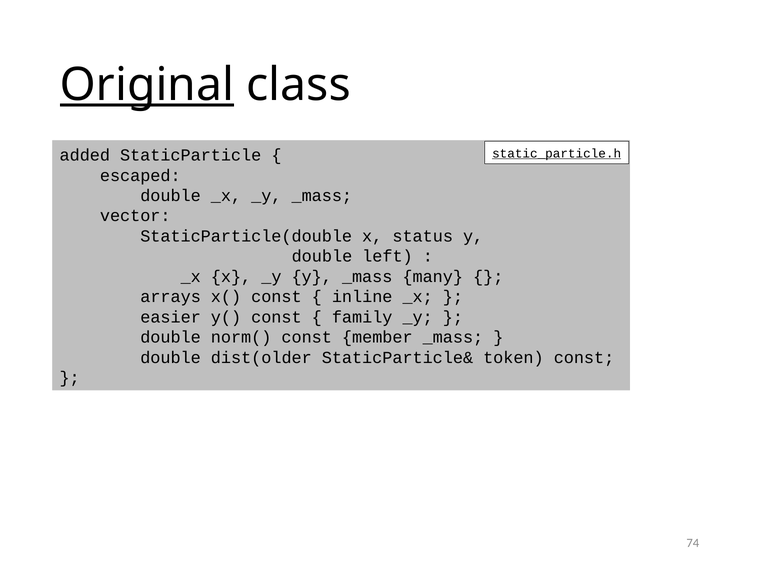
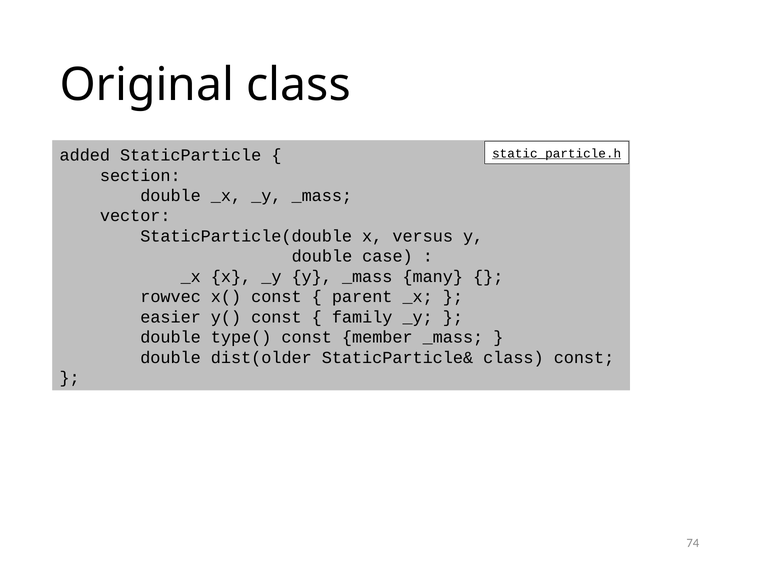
Original underline: present -> none
escaped: escaped -> section
status: status -> versus
left: left -> case
arrays: arrays -> rowvec
inline: inline -> parent
norm(: norm( -> type(
StaticParticle& token: token -> class
